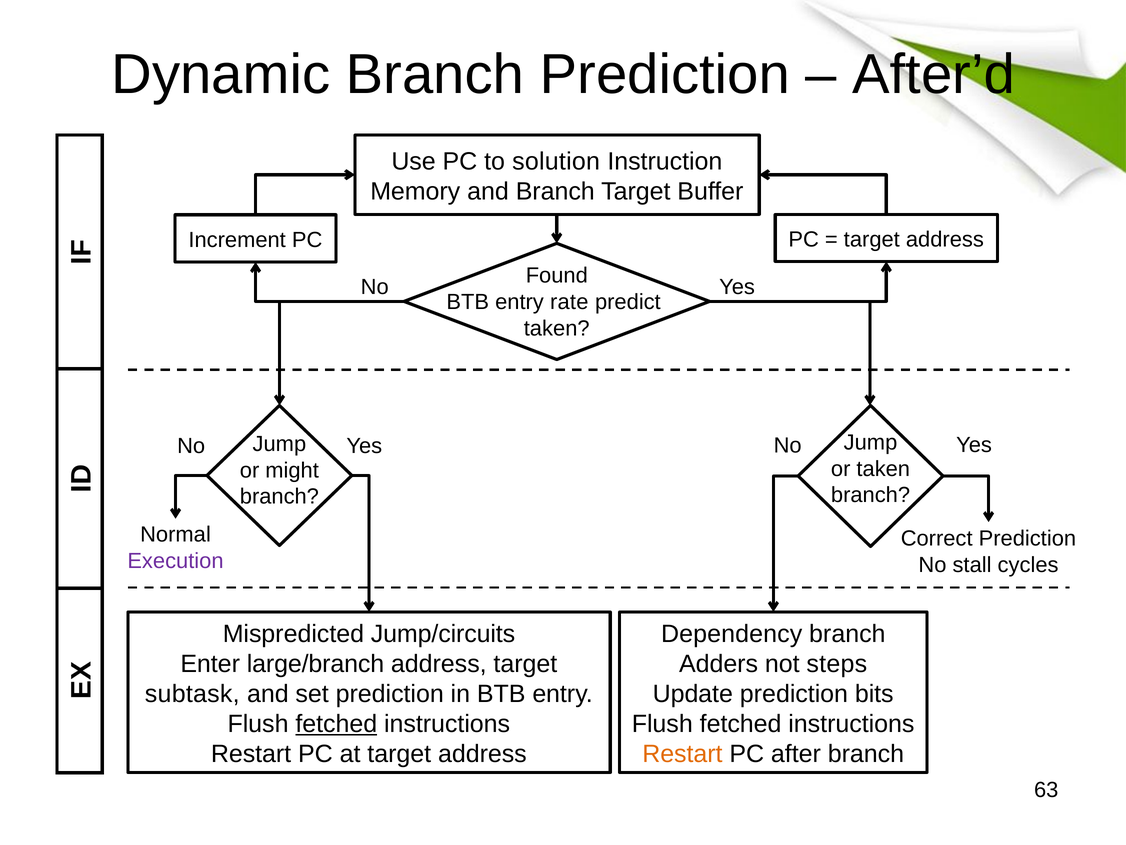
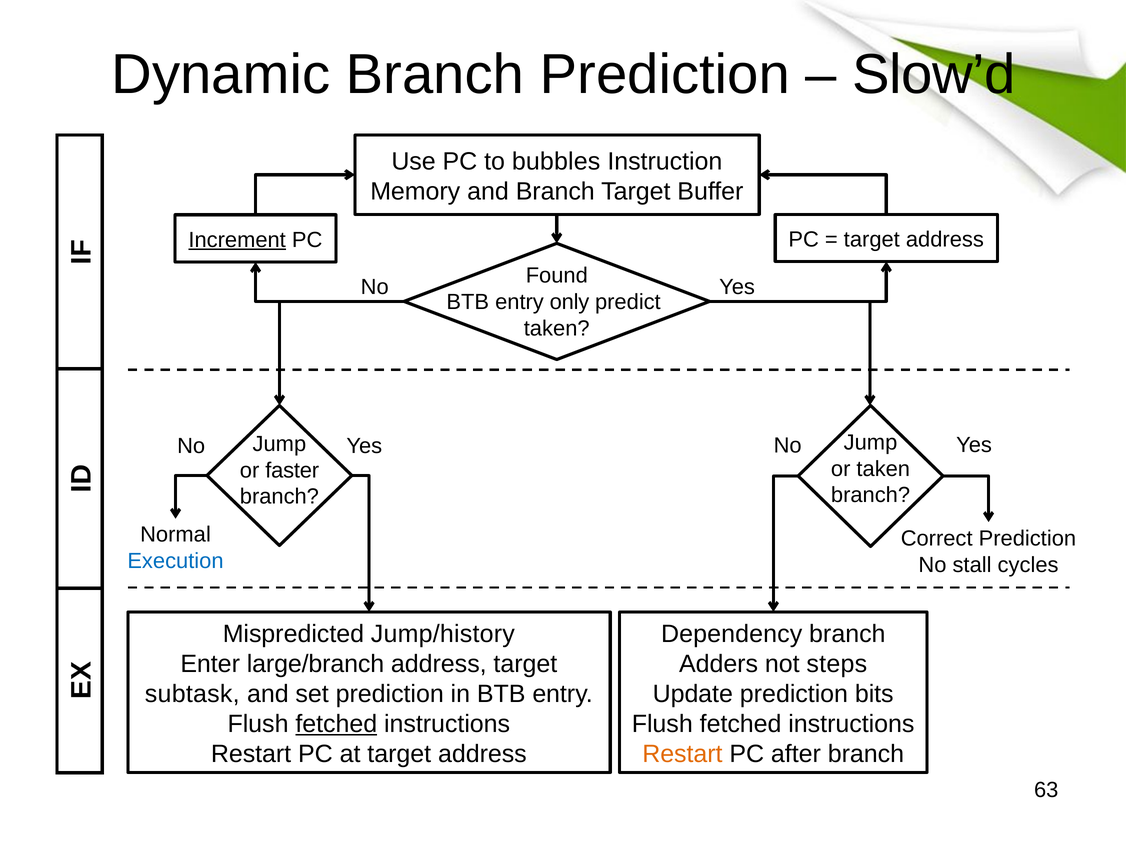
After’d: After’d -> Slow’d
solution: solution -> bubbles
Increment underline: none -> present
rate: rate -> only
might: might -> faster
Execution colour: purple -> blue
Jump/circuits: Jump/circuits -> Jump/history
